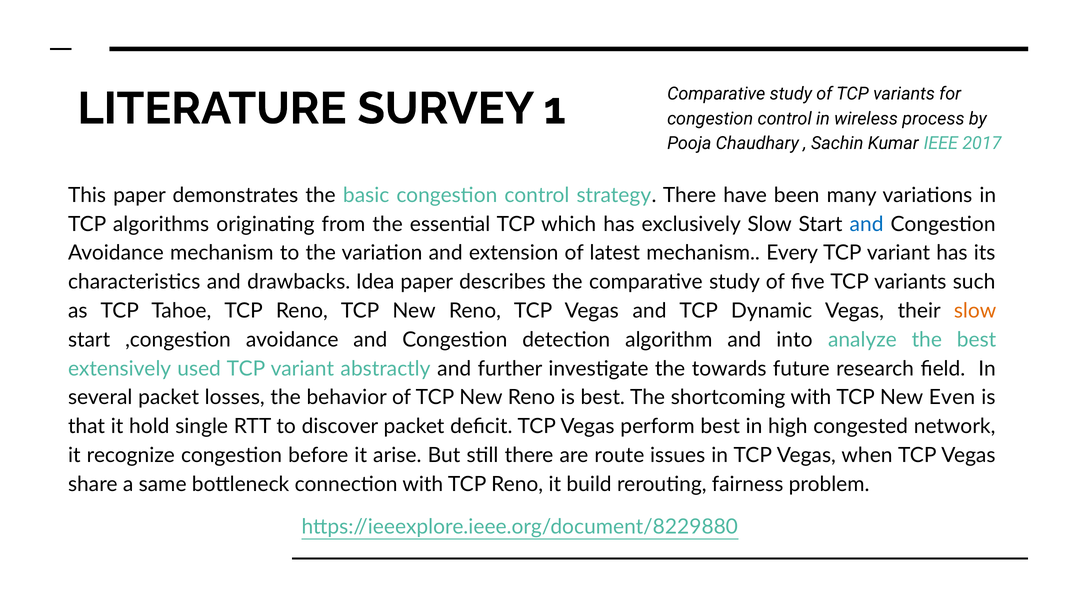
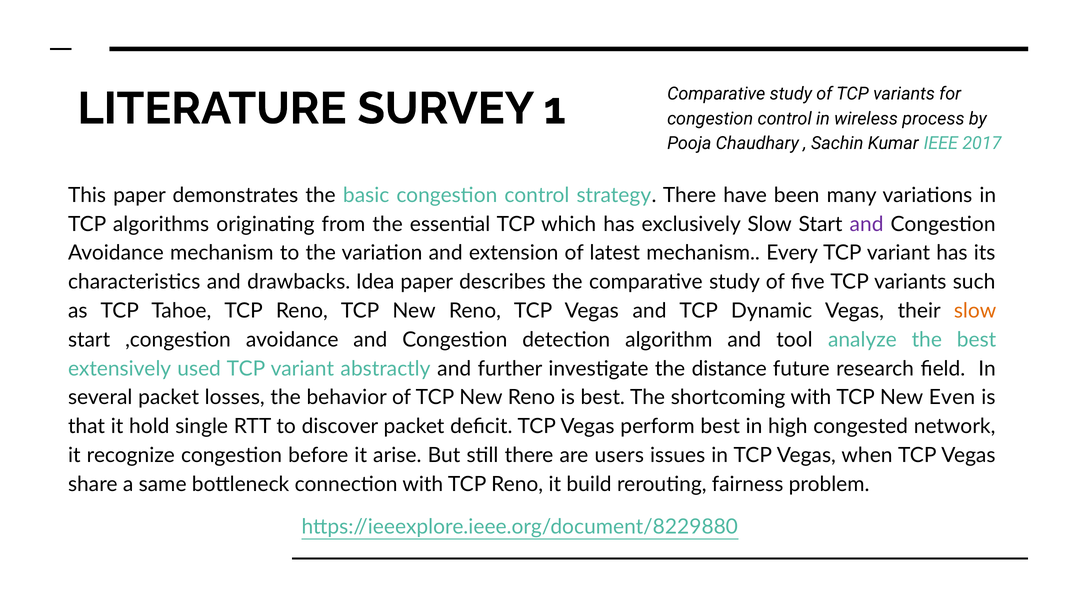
and at (867, 224) colour: blue -> purple
into: into -> tool
towards: towards -> distance
route: route -> users
